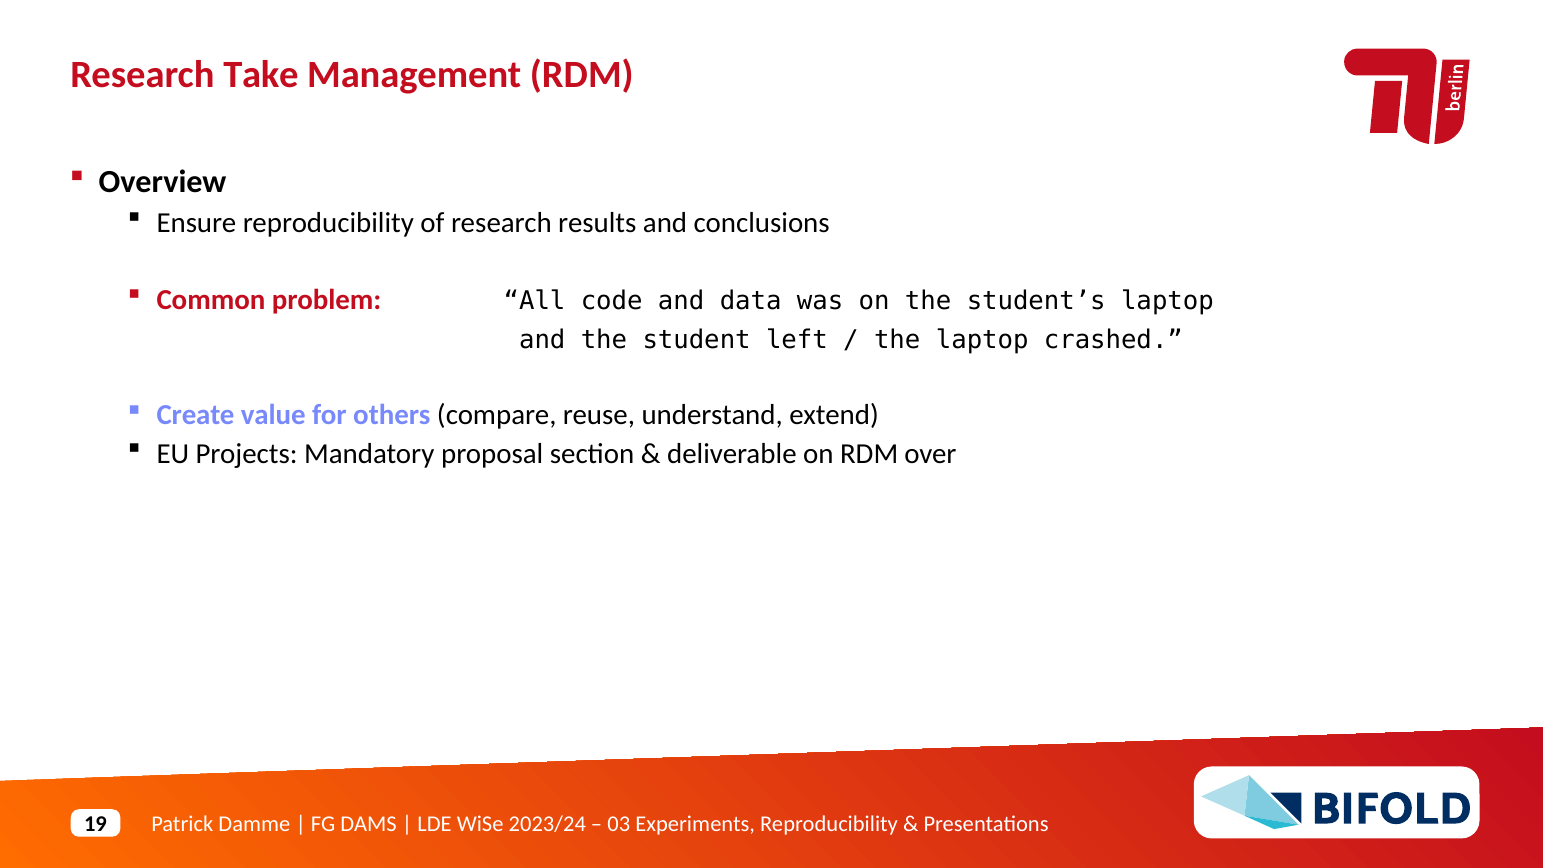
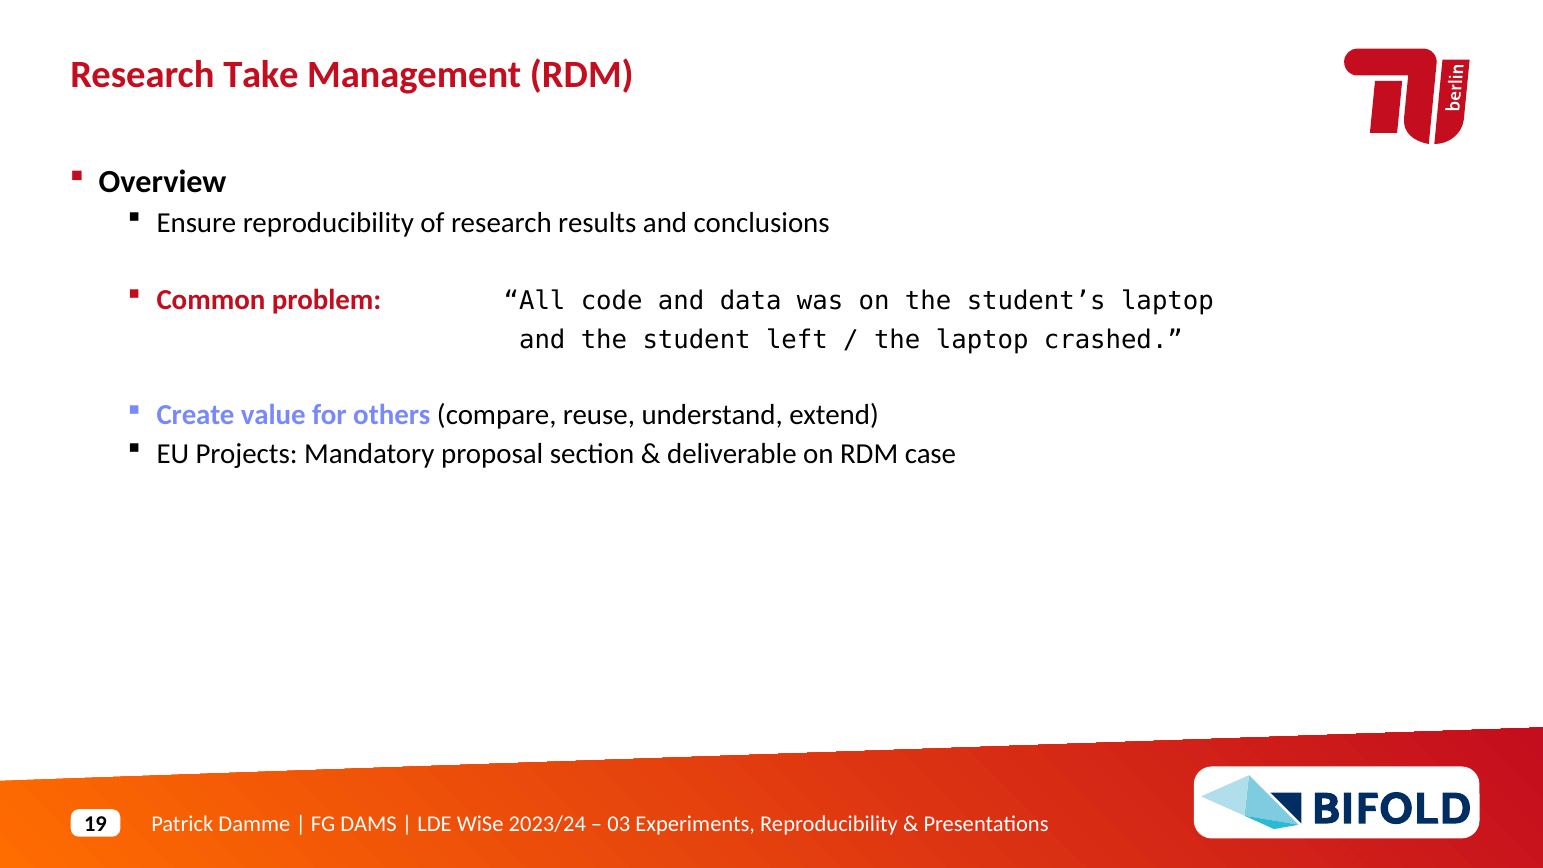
over: over -> case
